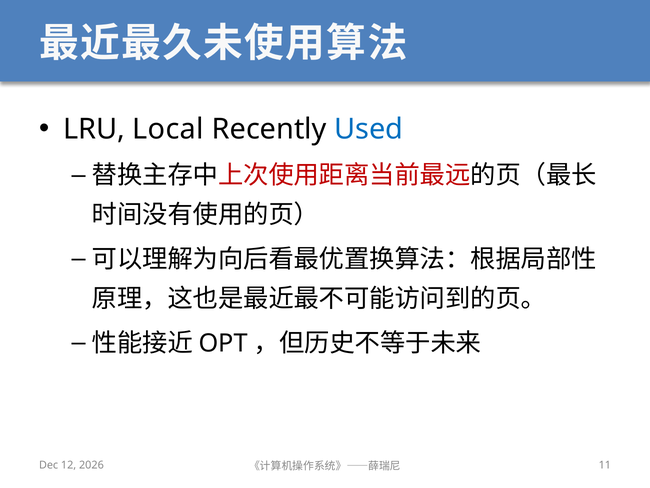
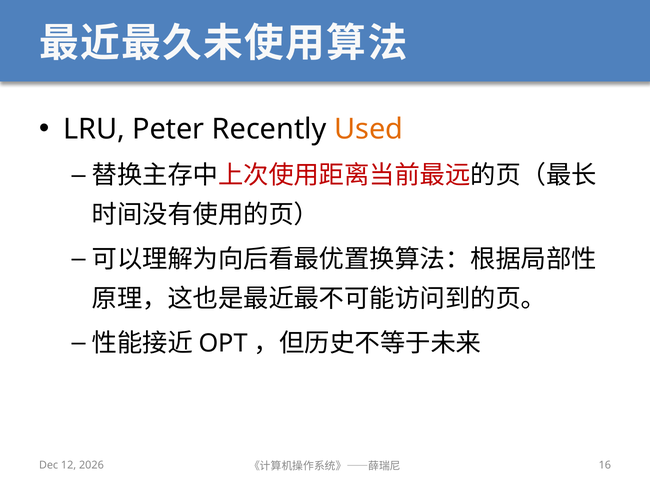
Local: Local -> Peter
Used colour: blue -> orange
11: 11 -> 16
